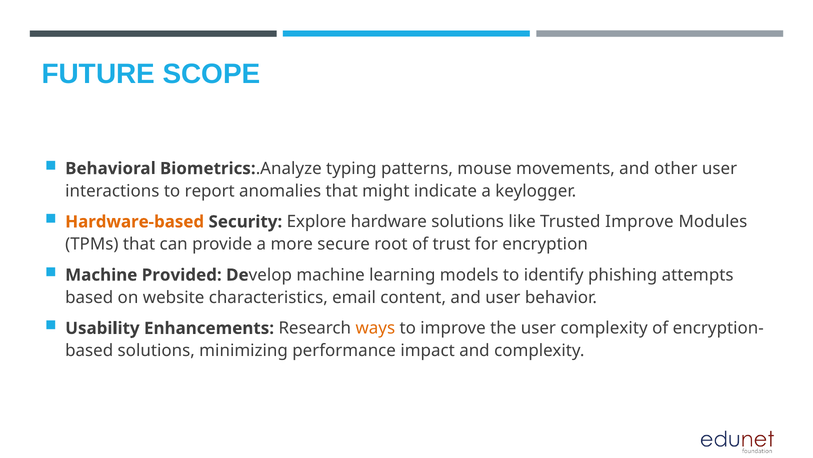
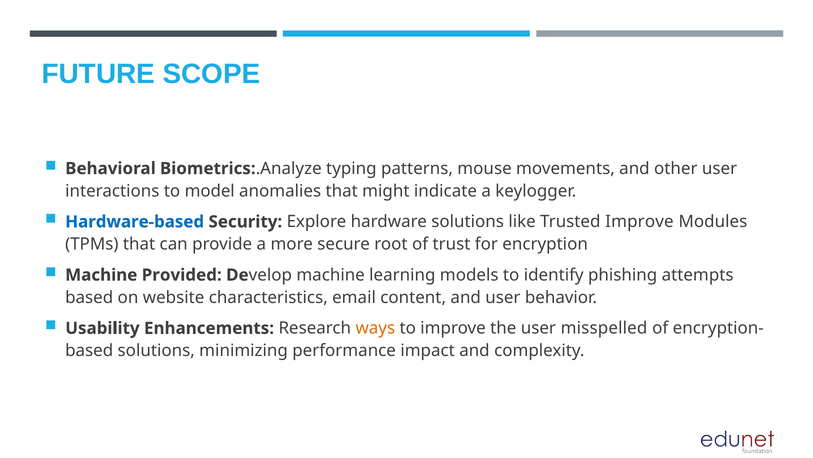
report: report -> model
Hardware-based colour: orange -> blue
user complexity: complexity -> misspelled
